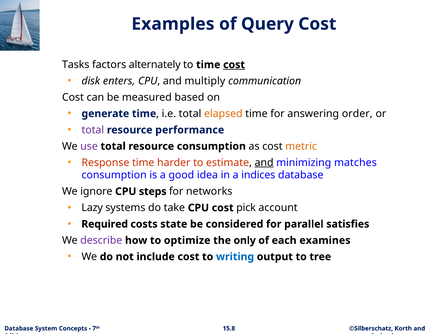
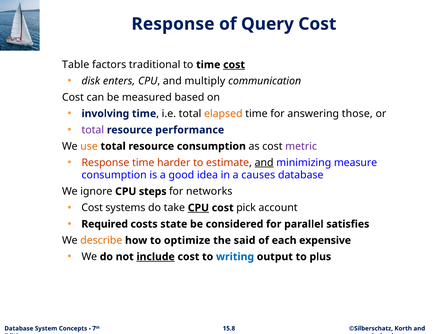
Examples at (173, 24): Examples -> Response
Tasks: Tasks -> Table
alternately: alternately -> traditional
generate: generate -> involving
order: order -> those
use colour: purple -> orange
metric colour: orange -> purple
matches: matches -> measure
indices: indices -> causes
Lazy at (92, 208): Lazy -> Cost
CPU at (198, 208) underline: none -> present
describe colour: purple -> orange
only: only -> said
examines: examines -> expensive
include underline: none -> present
tree: tree -> plus
